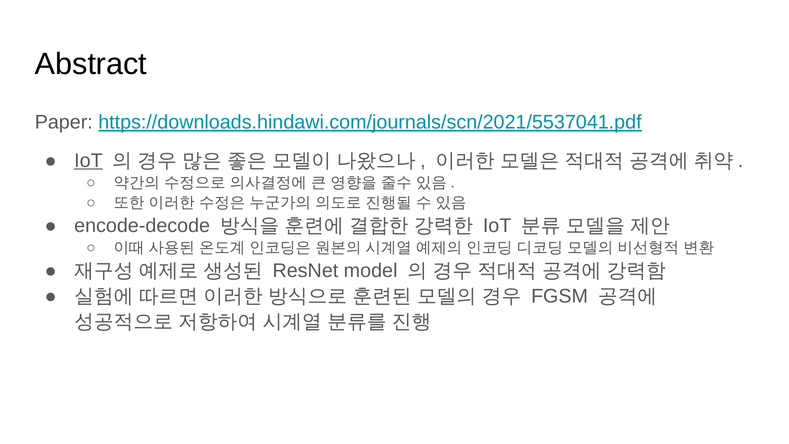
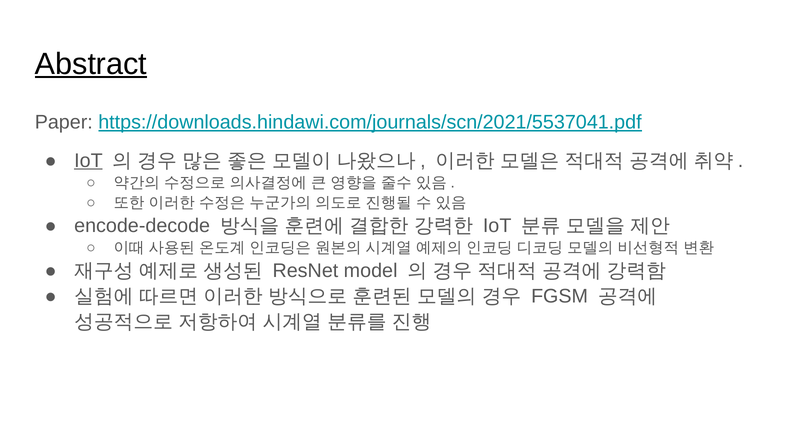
Abstract underline: none -> present
